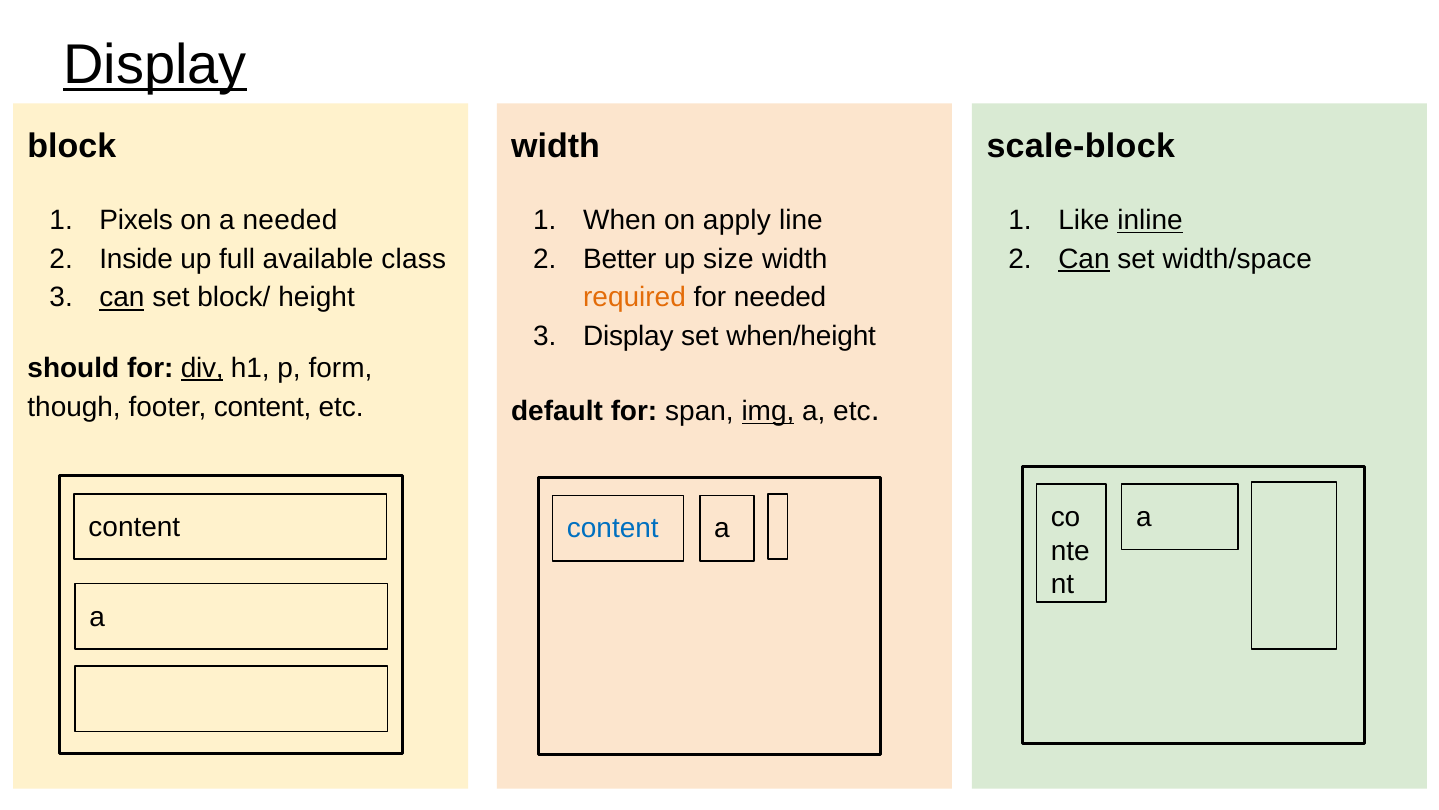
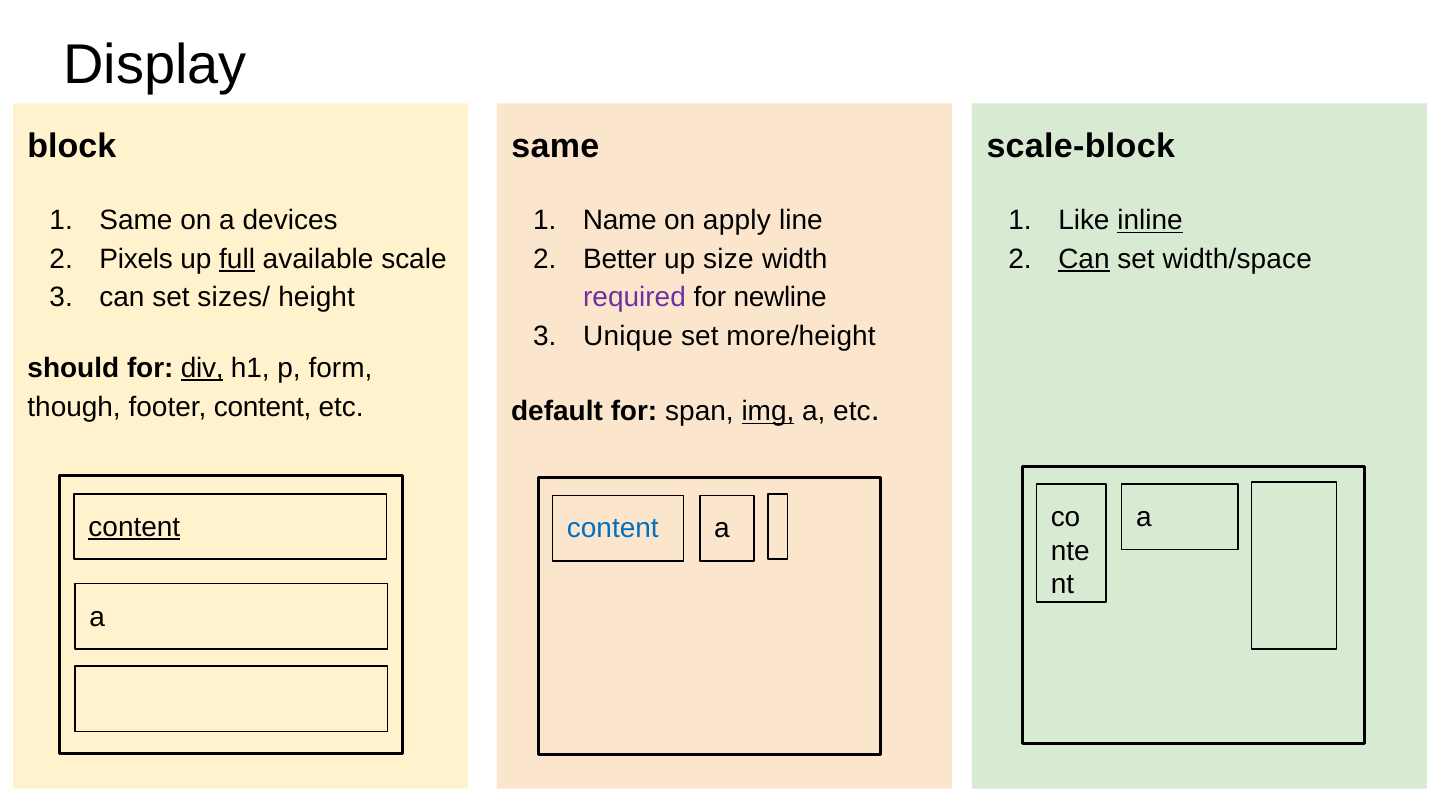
Display at (155, 65) underline: present -> none
width at (556, 147): width -> same
Pixels at (136, 220): Pixels -> Same
a needed: needed -> devices
When: When -> Name
Inside: Inside -> Pixels
full underline: none -> present
class: class -> scale
can at (122, 297) underline: present -> none
block/: block/ -> sizes/
required colour: orange -> purple
for needed: needed -> newline
Display at (628, 336): Display -> Unique
when/height: when/height -> more/height
content at (134, 527) underline: none -> present
